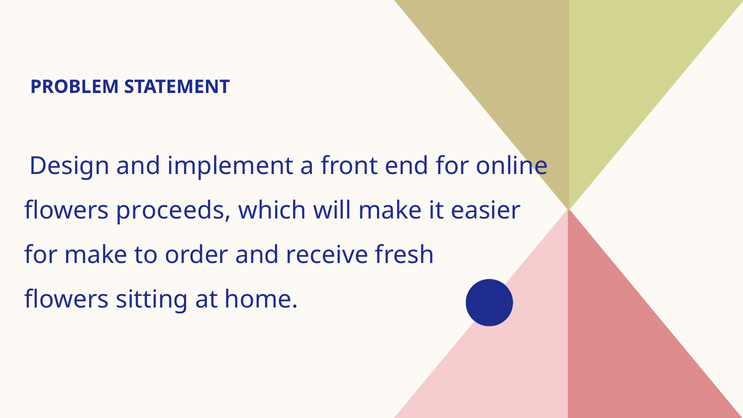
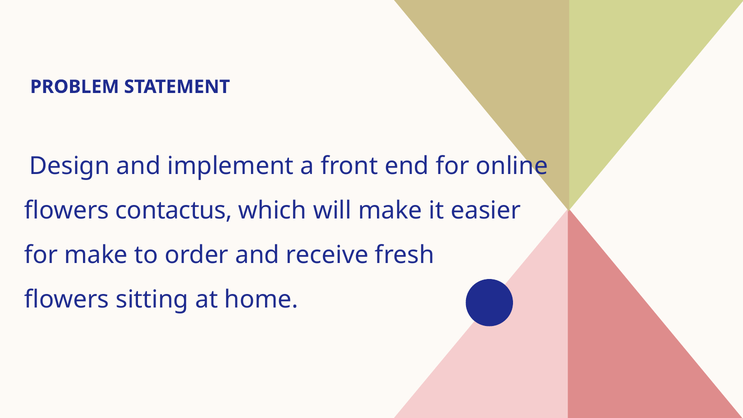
proceeds: proceeds -> contactus
